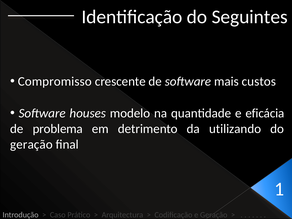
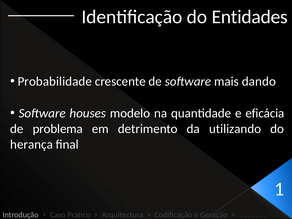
Seguintes: Seguintes -> Entidades
Compromisso: Compromisso -> Probabilidade
custos: custos -> dando
geração at (31, 144): geração -> herança
